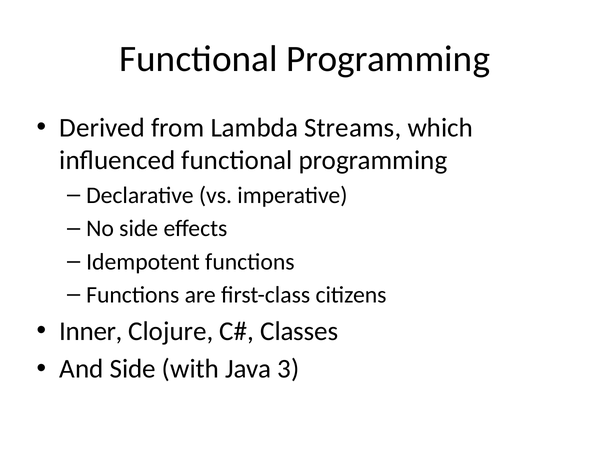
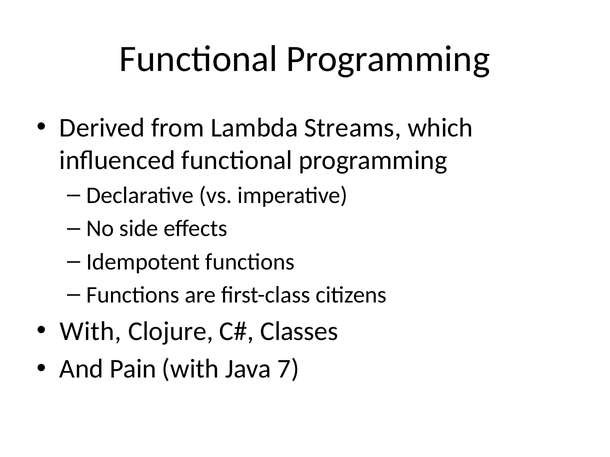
Inner at (91, 331): Inner -> With
And Side: Side -> Pain
3: 3 -> 7
